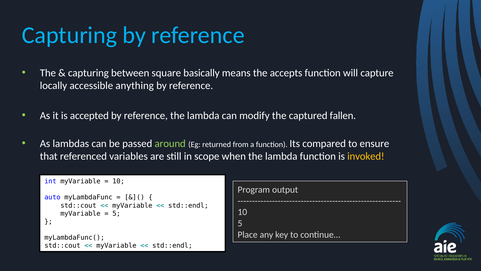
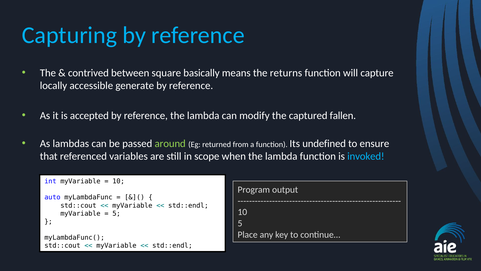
capturing at (88, 73): capturing -> contrived
accepts: accepts -> returns
anything: anything -> generate
compared: compared -> undefined
invoked colour: yellow -> light blue
